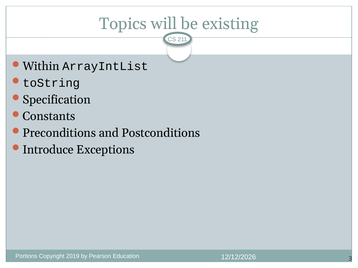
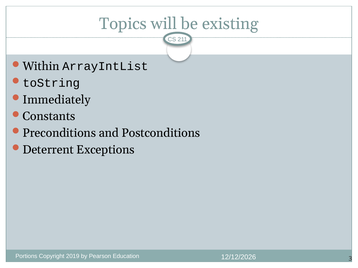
Specification: Specification -> Immediately
Introduce: Introduce -> Deterrent
